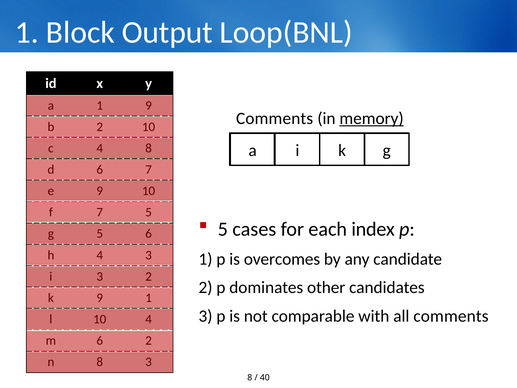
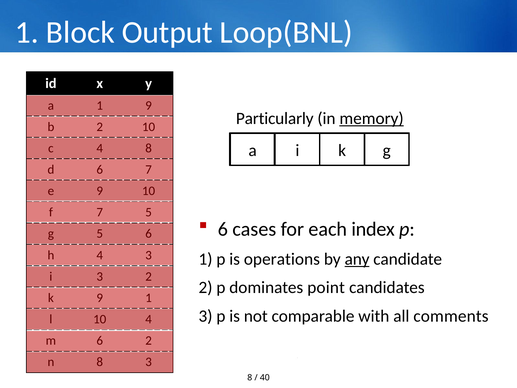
Comments at (275, 118): Comments -> Particularly
5 at (223, 229): 5 -> 6
overcomes: overcomes -> operations
any underline: none -> present
other: other -> point
